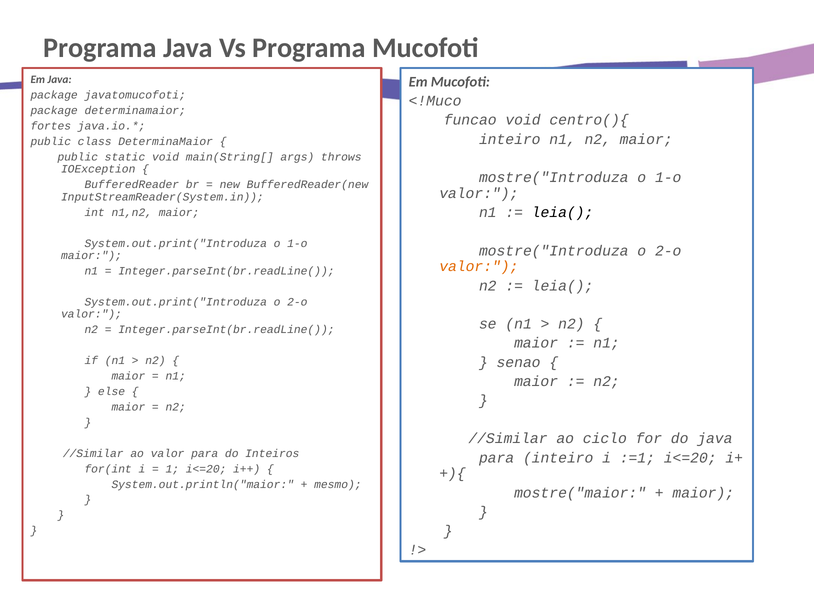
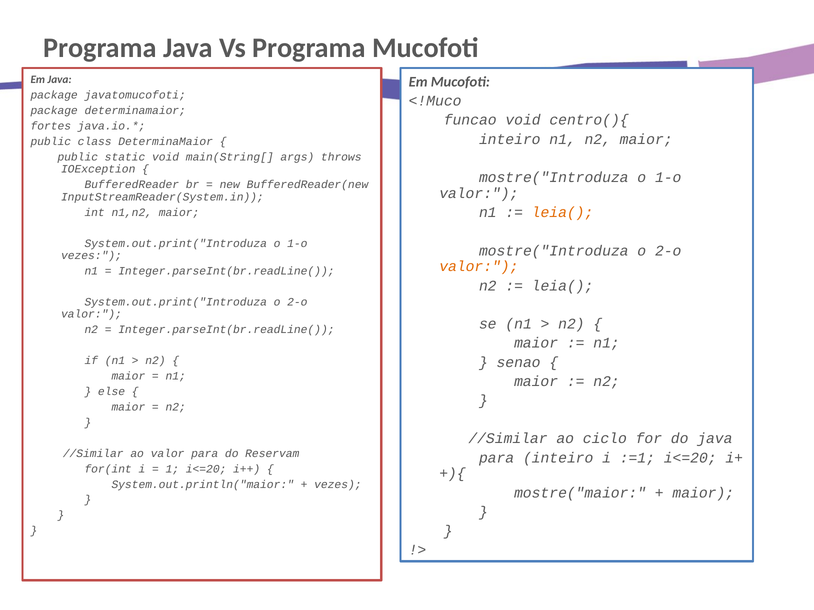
leia( at (563, 213) colour: black -> orange
maior at (91, 256): maior -> vezes
Inteiros: Inteiros -> Reservam
mesmo at (338, 485): mesmo -> vezes
